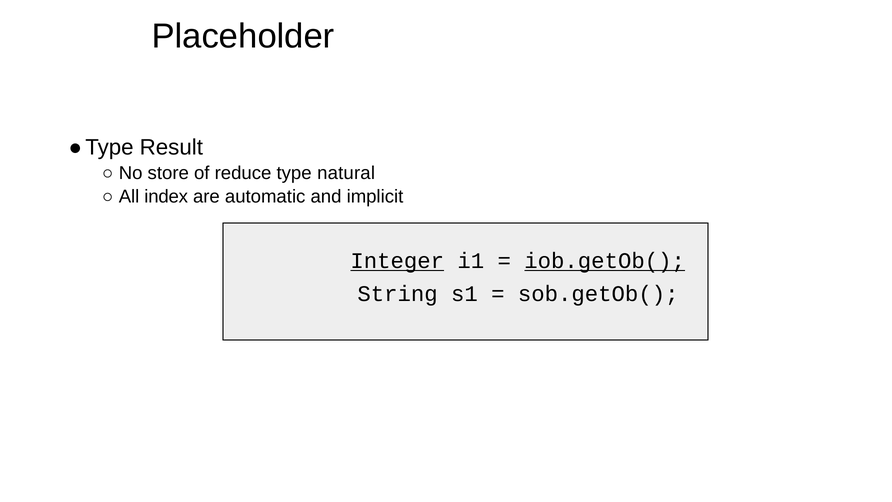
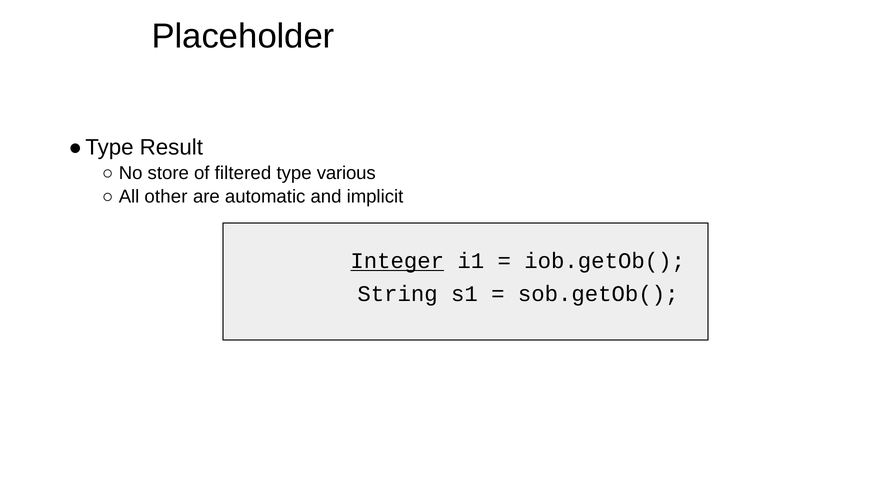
reduce: reduce -> filtered
natural: natural -> various
index: index -> other
iob.getOb( underline: present -> none
